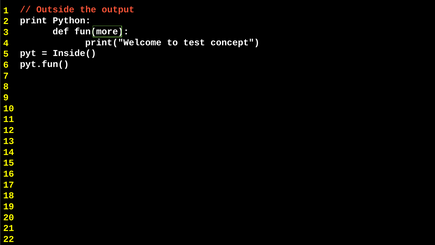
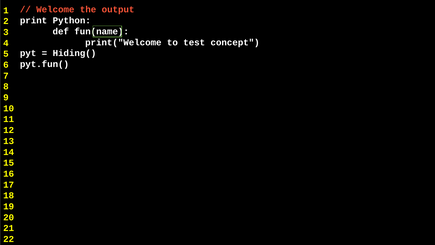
Outside: Outside -> Welcome
fun(more: fun(more -> fun(name
Inside(: Inside( -> Hiding(
